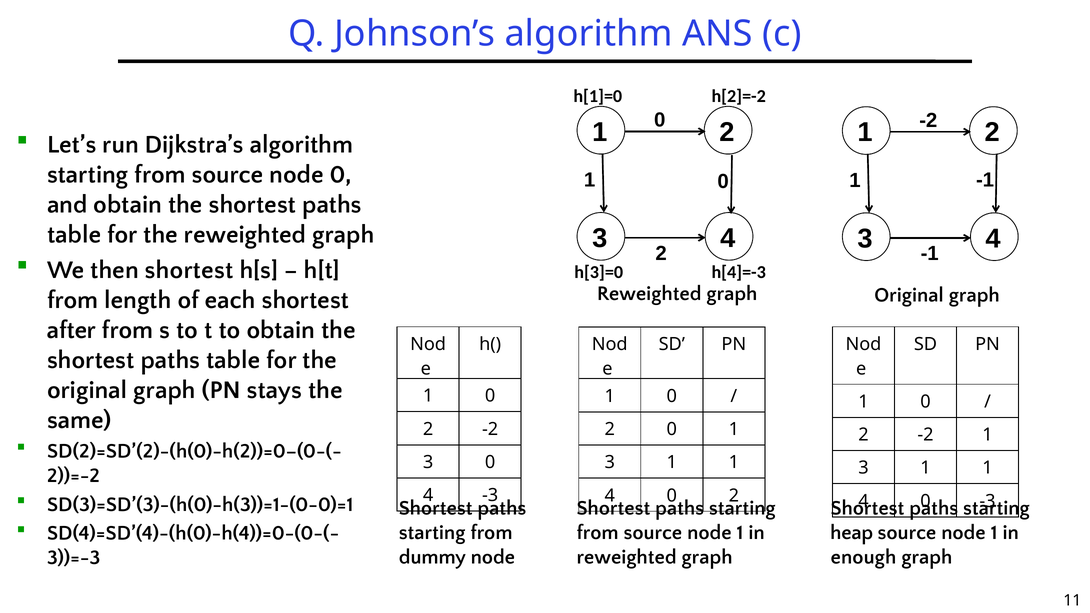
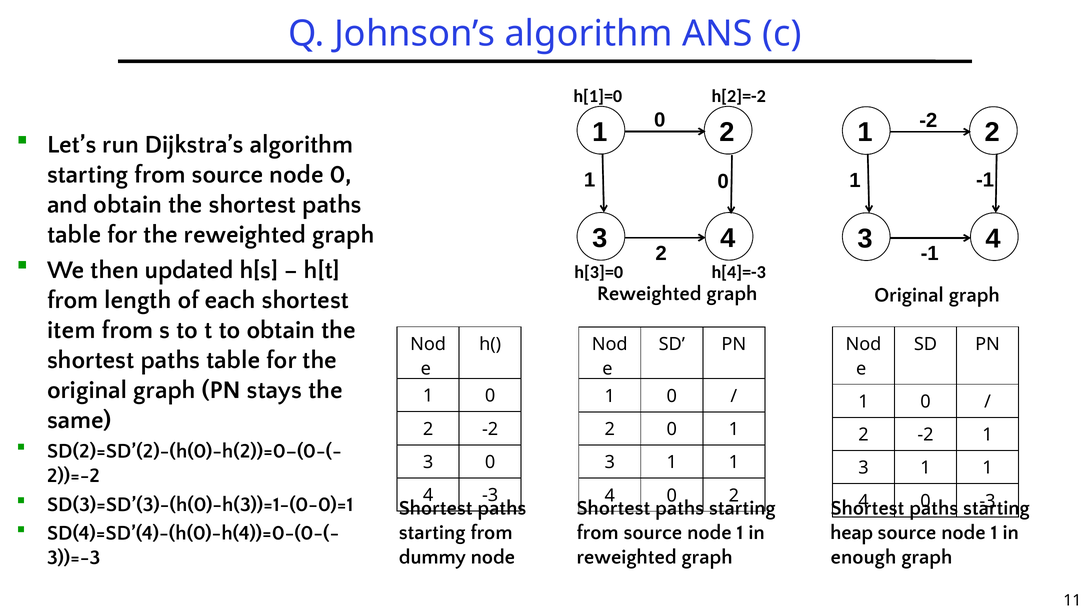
then shortest: shortest -> updated
after: after -> item
